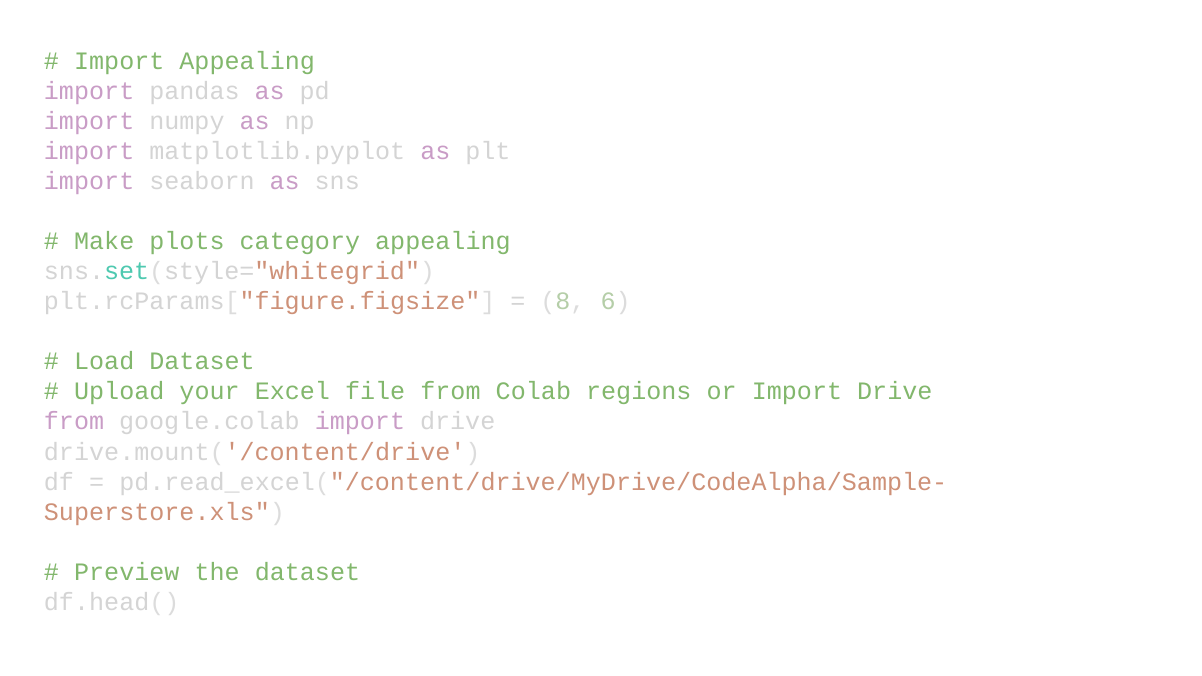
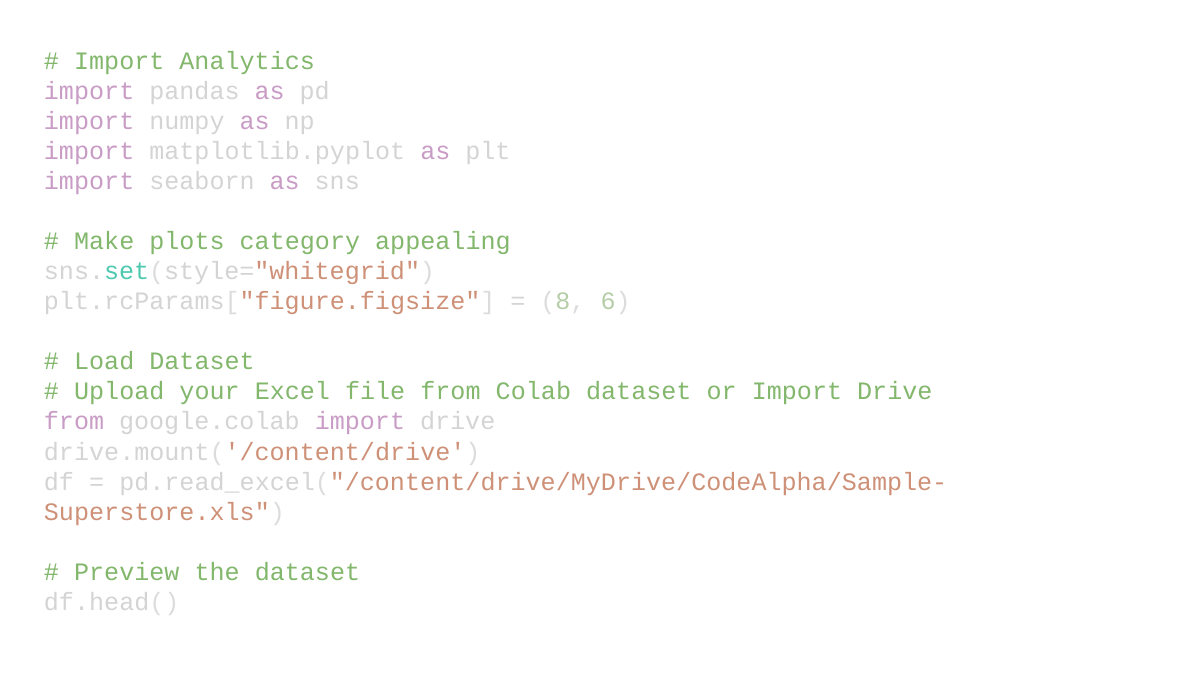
Import Appealing: Appealing -> Analytics
Colab regions: regions -> dataset
